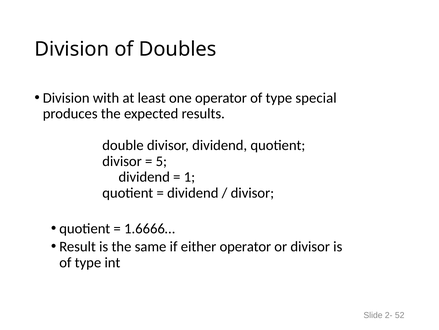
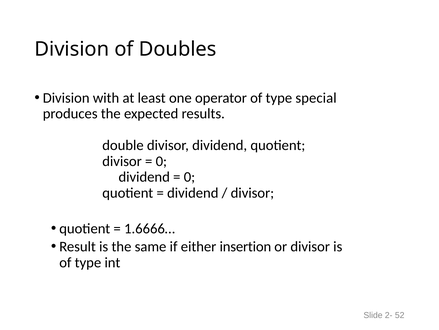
5 at (161, 161): 5 -> 0
1 at (189, 177): 1 -> 0
either operator: operator -> insertion
